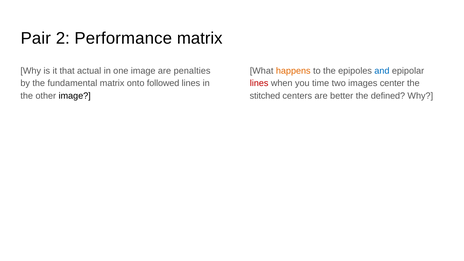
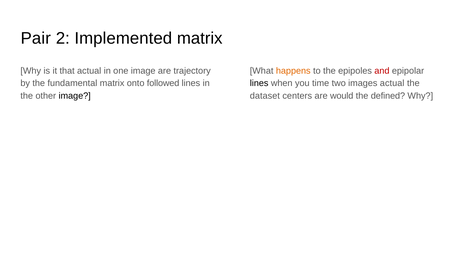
Performance: Performance -> Implemented
penalties: penalties -> trajectory
and colour: blue -> red
lines at (259, 83) colour: red -> black
images center: center -> actual
stitched: stitched -> dataset
better: better -> would
